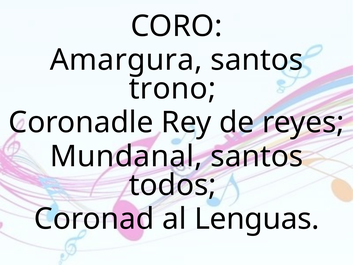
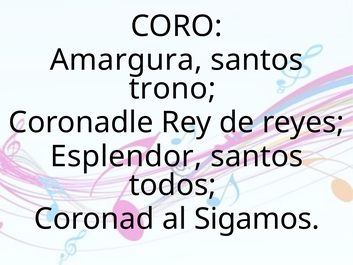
Mundanal: Mundanal -> Esplendor
Lenguas: Lenguas -> Sigamos
